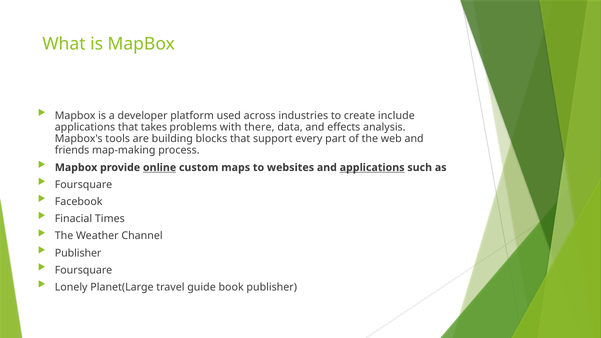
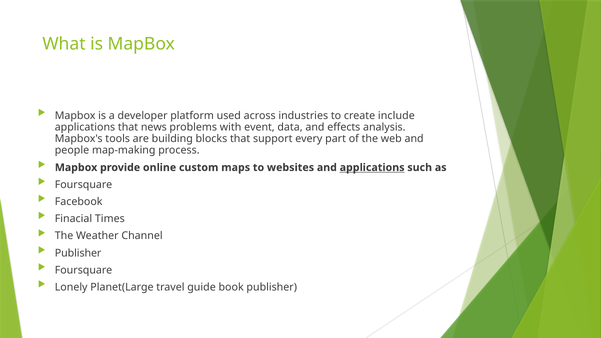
takes: takes -> news
there: there -> event
friends: friends -> people
online underline: present -> none
